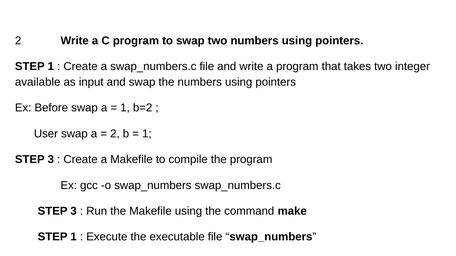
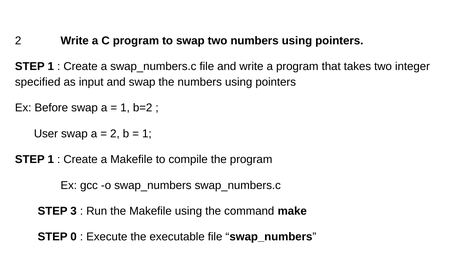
available: available -> specified
3 at (51, 160): 3 -> 1
1 at (74, 237): 1 -> 0
